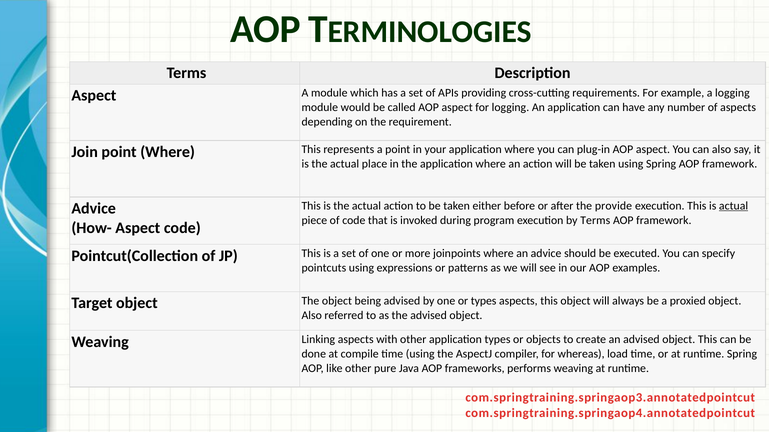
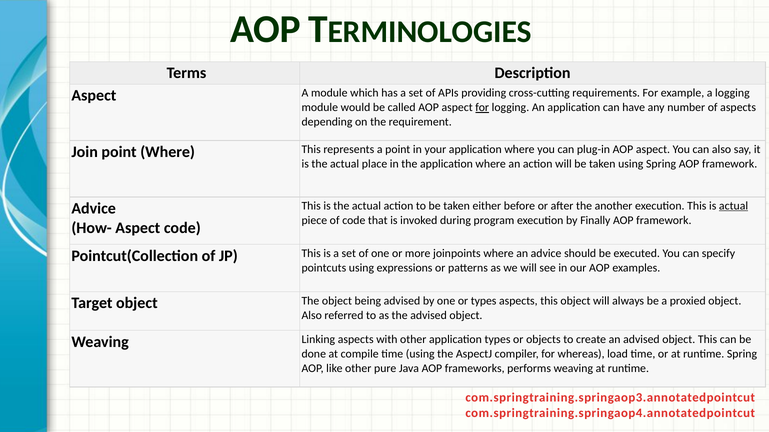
for at (482, 108) underline: none -> present
provide: provide -> another
by Terms: Terms -> Finally
